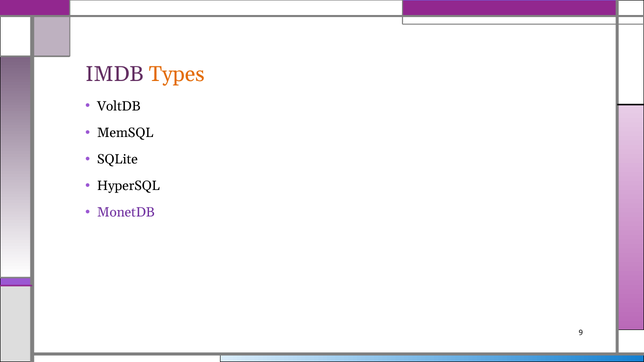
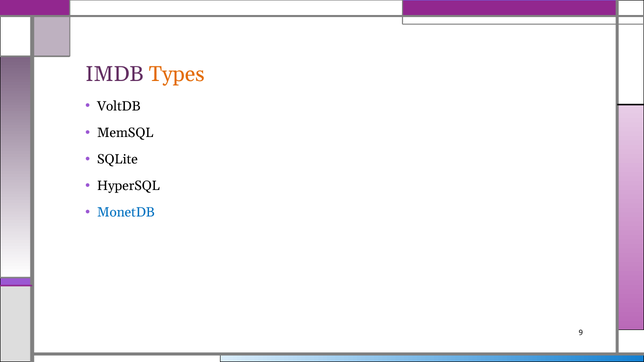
MonetDB colour: purple -> blue
